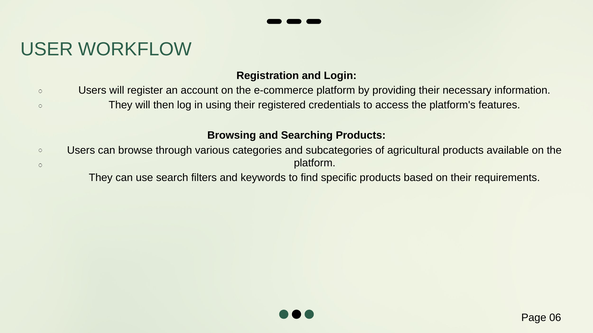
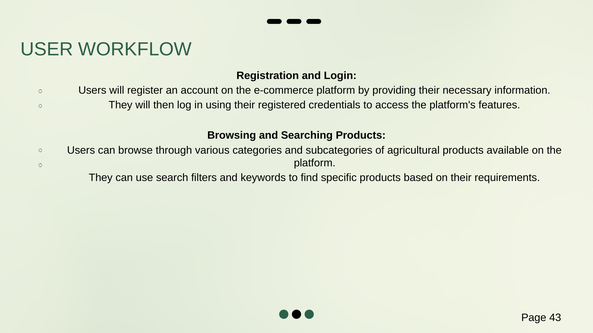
06: 06 -> 43
